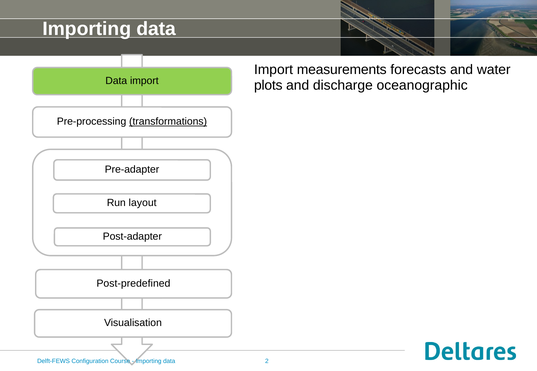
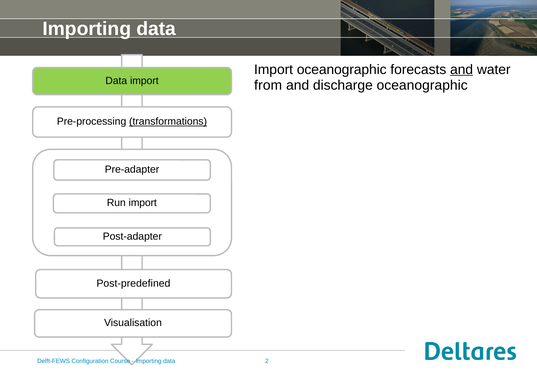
Import measurements: measurements -> oceanographic
and at (462, 70) underline: none -> present
plots: plots -> from
Run layout: layout -> import
